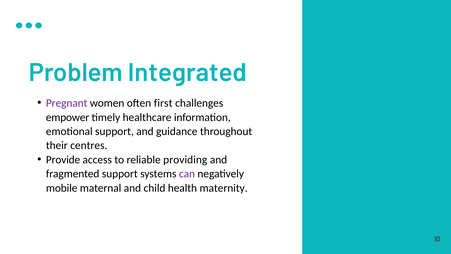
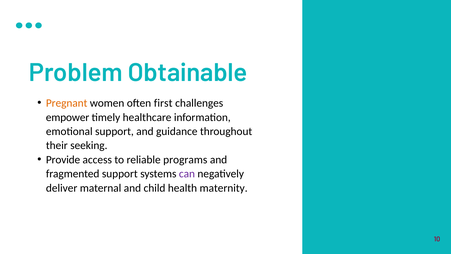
Integrated: Integrated -> Obtainable
Pregnant colour: purple -> orange
centres: centres -> seeking
providing: providing -> programs
mobile: mobile -> deliver
